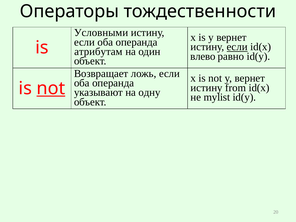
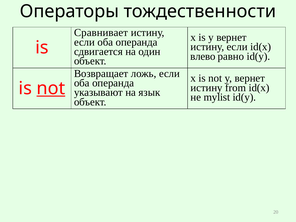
Условными: Условными -> Сравнивает
если at (237, 47) underline: present -> none
атрибутам: атрибутам -> сдвигается
одну: одну -> язык
